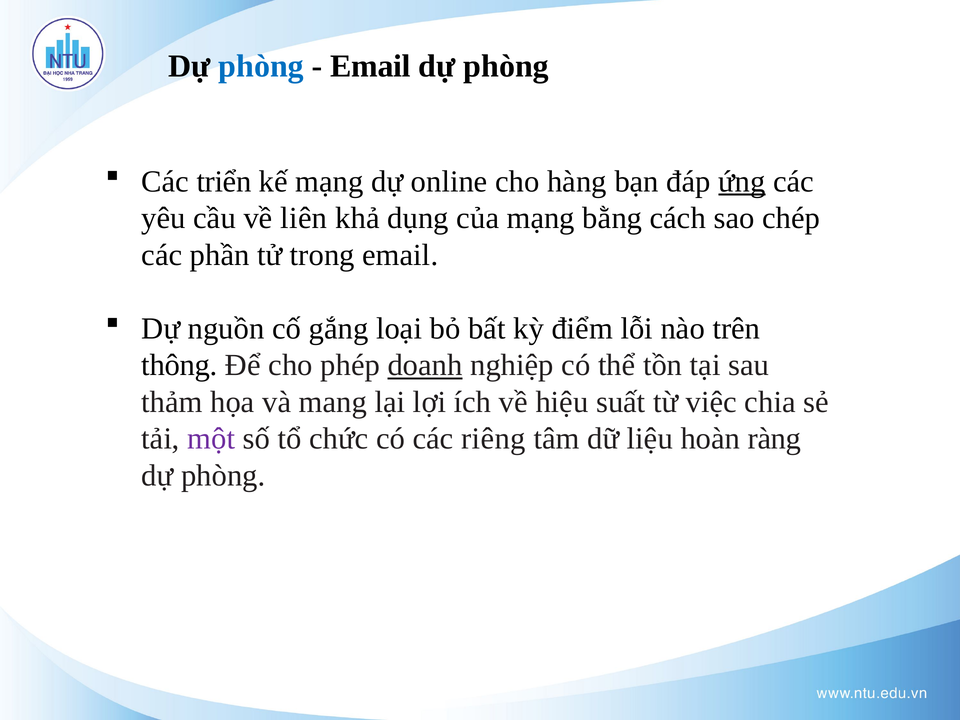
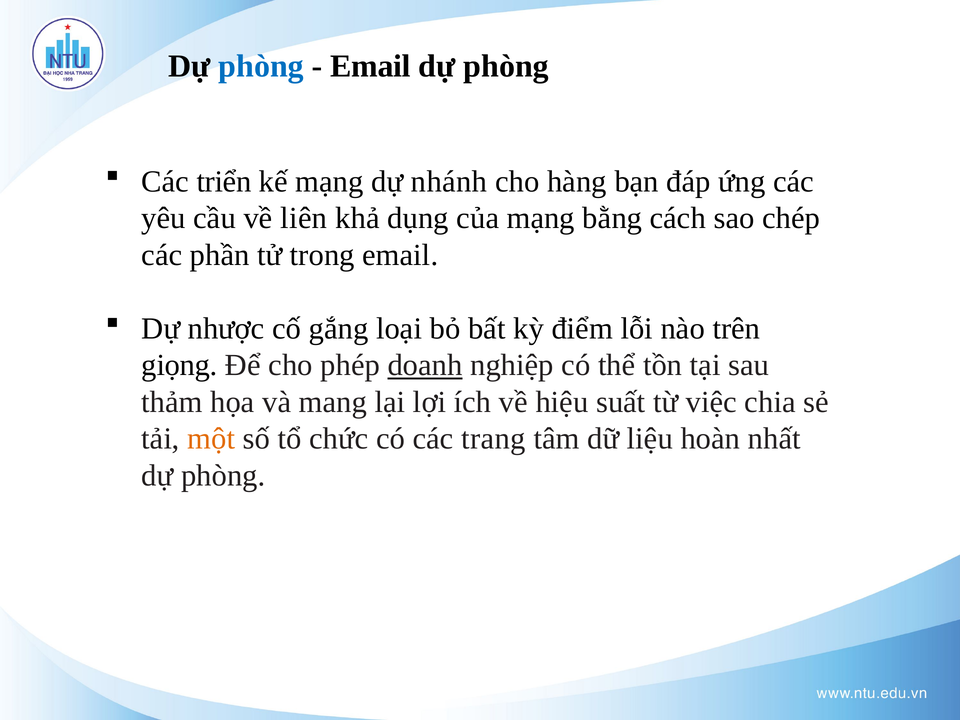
online: online -> nhánh
ứng underline: present -> none
nguồn: nguồn -> nhược
thông: thông -> giọng
một colour: purple -> orange
riêng: riêng -> trang
ràng: ràng -> nhất
